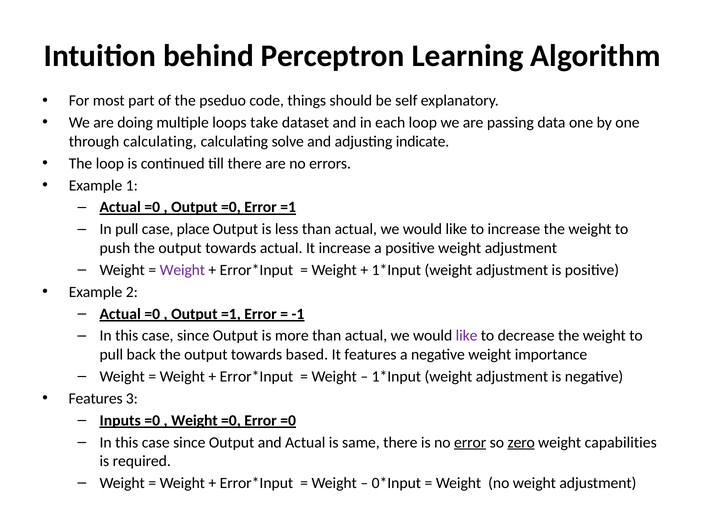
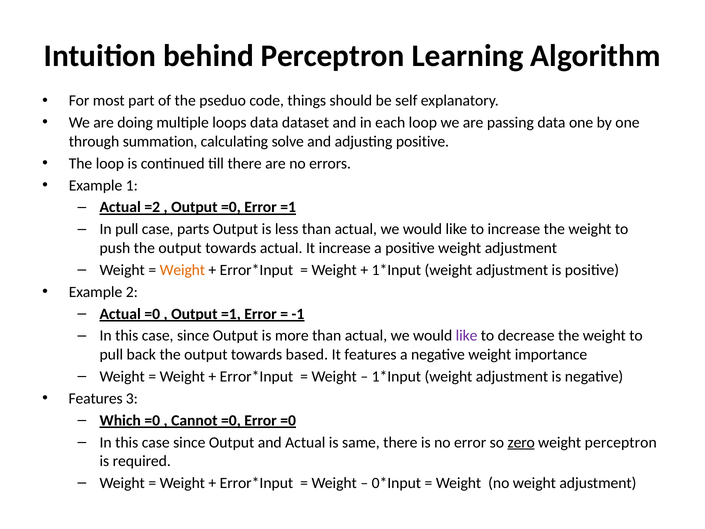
loops take: take -> data
through calculating: calculating -> summation
adjusting indicate: indicate -> positive
=0 at (152, 207): =0 -> =2
place: place -> parts
Weight at (182, 270) colour: purple -> orange
Inputs: Inputs -> Which
Weight at (194, 420): Weight -> Cannot
error at (470, 442) underline: present -> none
weight capabilities: capabilities -> perceptron
